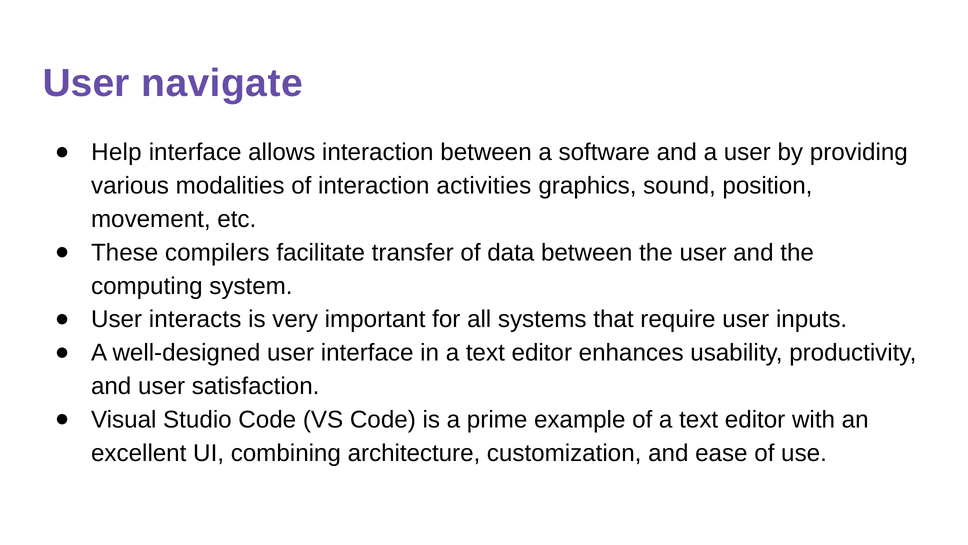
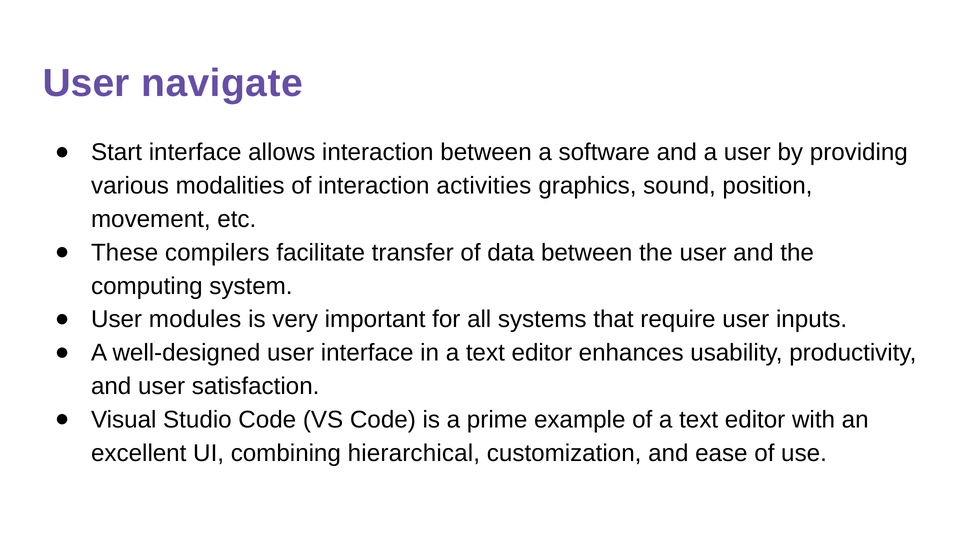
Help: Help -> Start
interacts: interacts -> modules
architecture: architecture -> hierarchical
